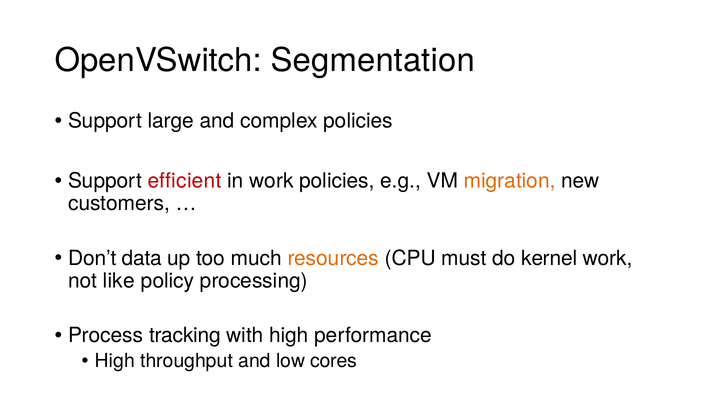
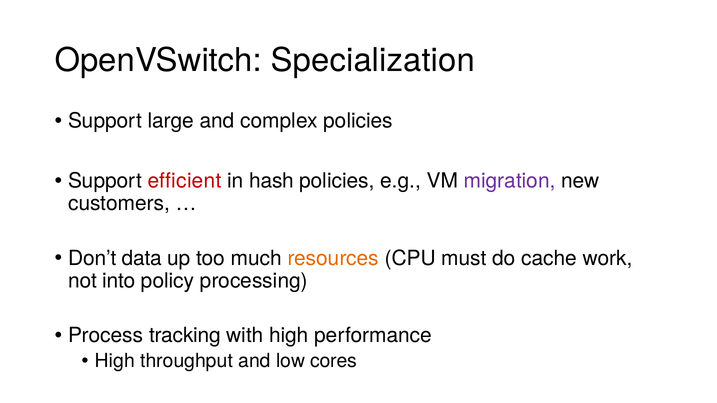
Segmentation: Segmentation -> Specialization
in work: work -> hash
migration colour: orange -> purple
kernel: kernel -> cache
like: like -> into
